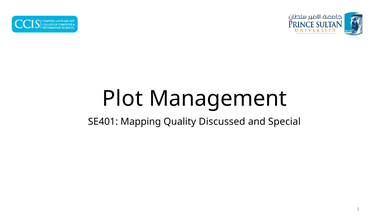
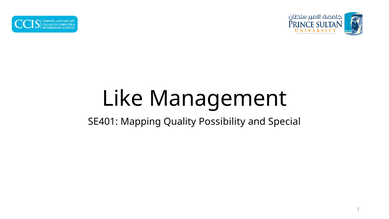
Plot: Plot -> Like
Discussed: Discussed -> Possibility
